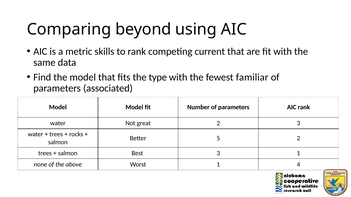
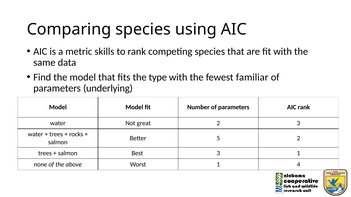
Comparing beyond: beyond -> species
competing current: current -> species
associated: associated -> underlying
